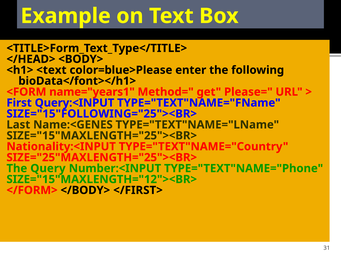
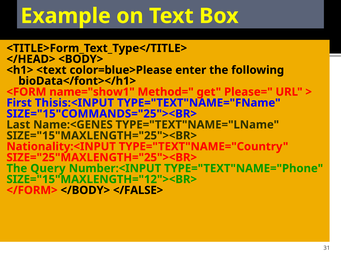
name="years1: name="years1 -> name="show1
Query:<INPUT: Query:<INPUT -> Thisis:<INPUT
SIZE="15"FOLLOWING="25"><BR>: SIZE="15"FOLLOWING="25"><BR> -> SIZE="15"COMMANDS="25"><BR>
</FIRST>: </FIRST> -> </FALSE>
